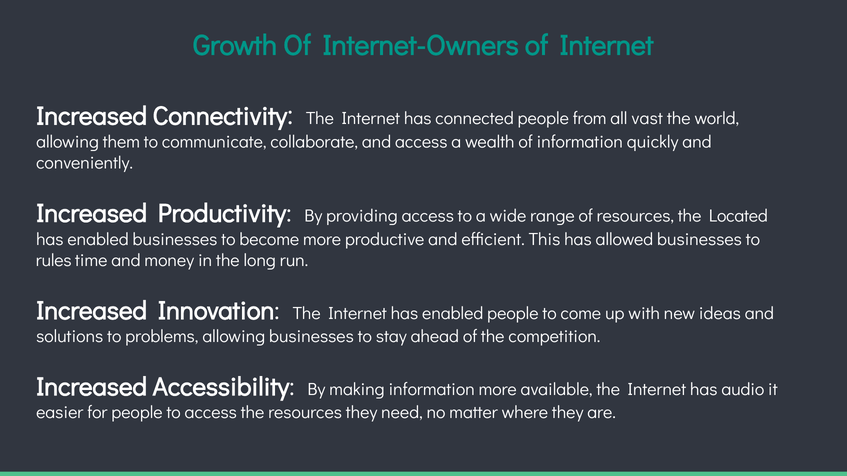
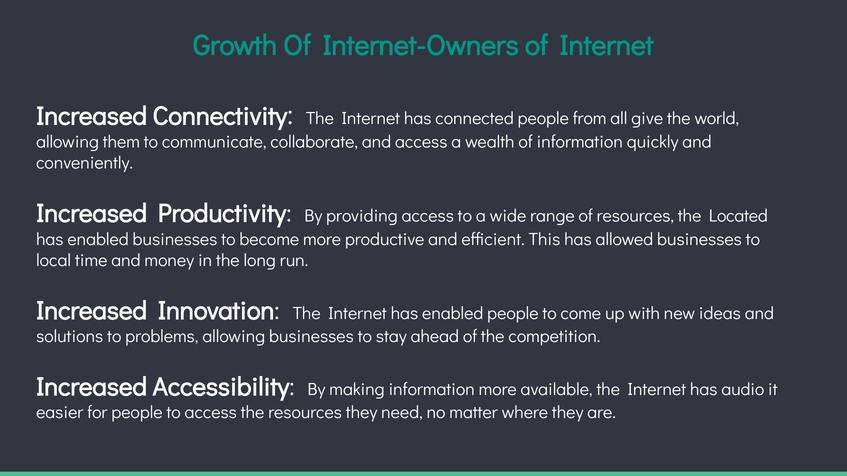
vast: vast -> give
rules: rules -> local
